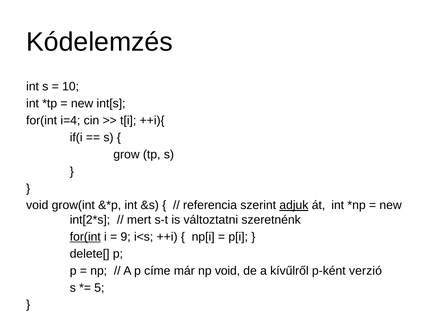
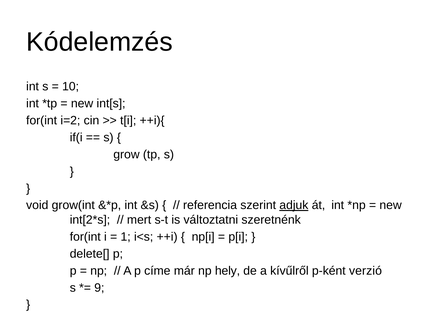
i=4: i=4 -> i=2
for(int at (85, 237) underline: present -> none
9: 9 -> 1
np void: void -> hely
5: 5 -> 9
